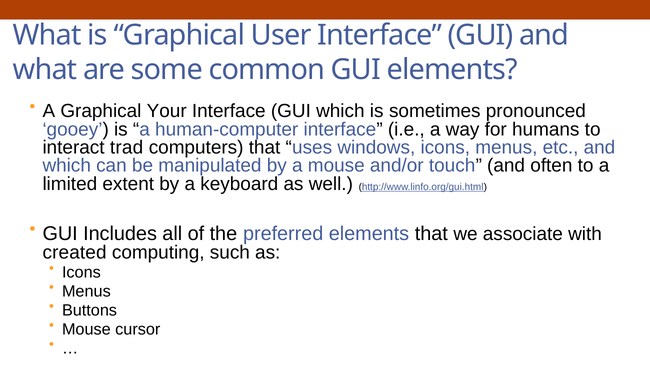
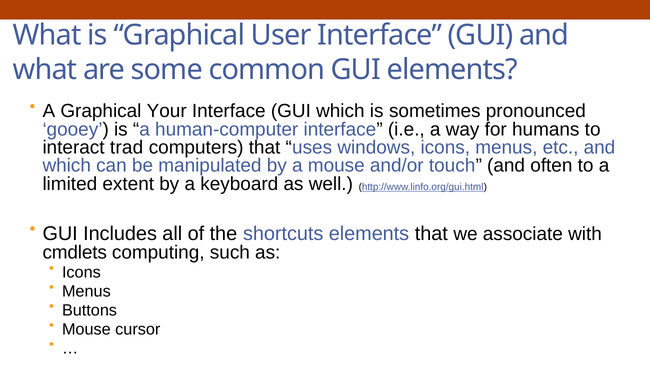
preferred: preferred -> shortcuts
created: created -> cmdlets
